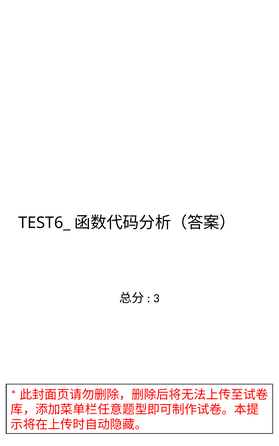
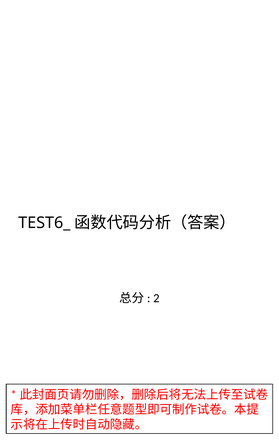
3: 3 -> 2
